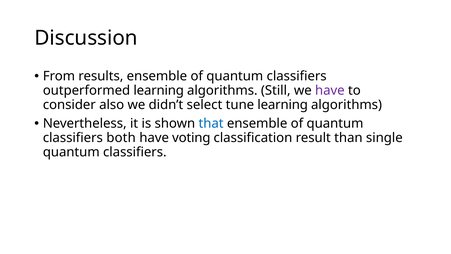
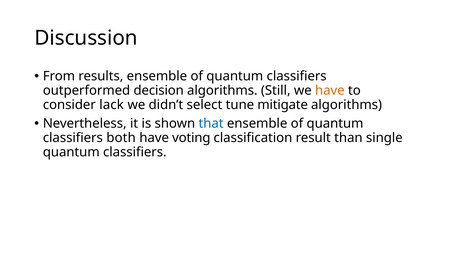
outperformed learning: learning -> decision
have at (330, 90) colour: purple -> orange
also: also -> lack
tune learning: learning -> mitigate
